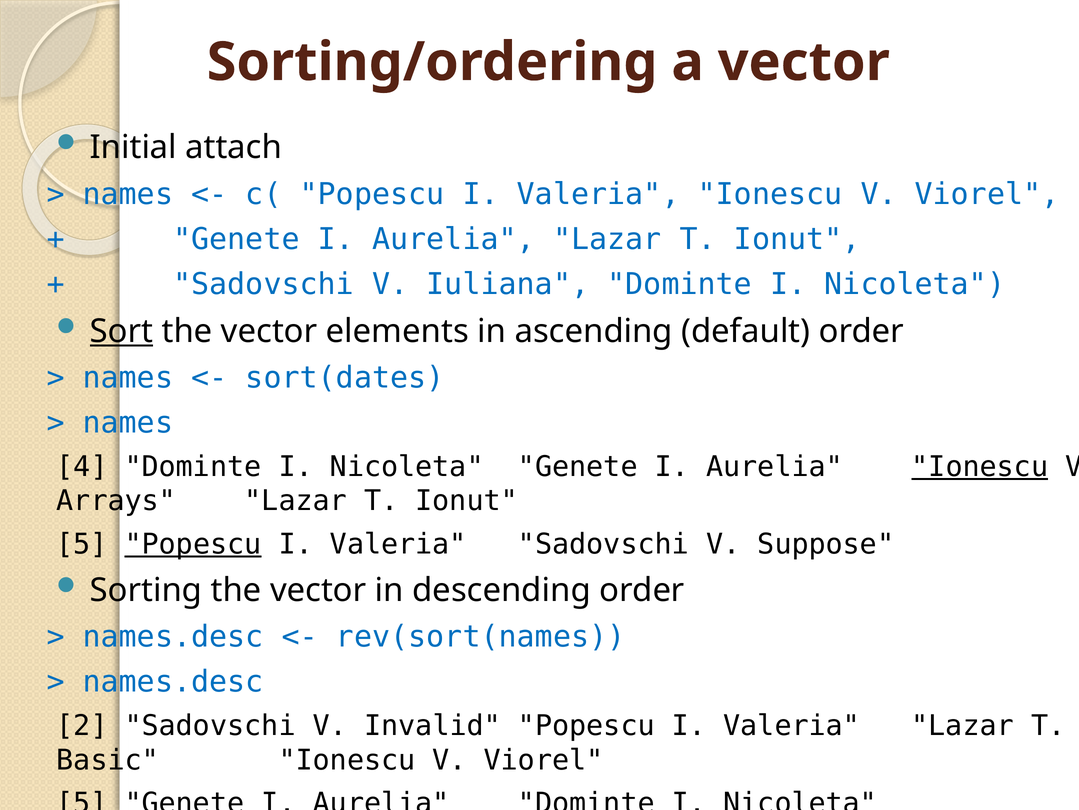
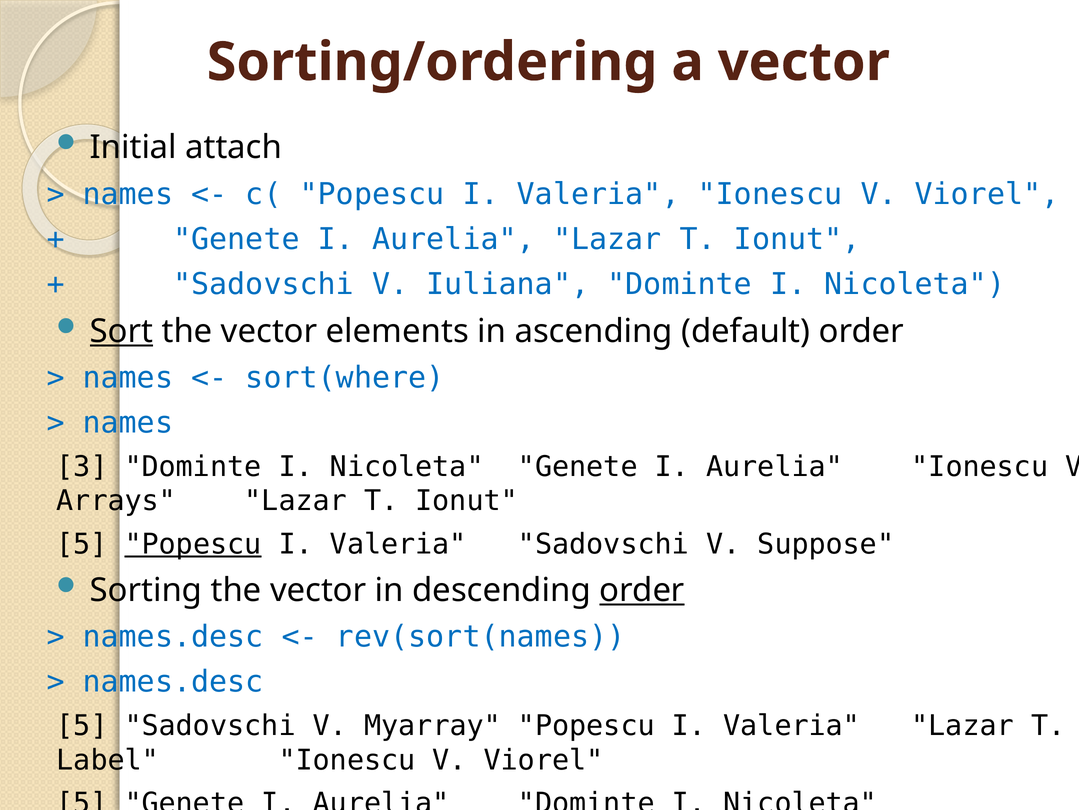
sort(dates: sort(dates -> sort(where
4: 4 -> 3
Ionescu at (980, 466) underline: present -> none
order at (642, 590) underline: none -> present
2 at (82, 725): 2 -> 5
Invalid: Invalid -> Myarray
Basic: Basic -> Label
